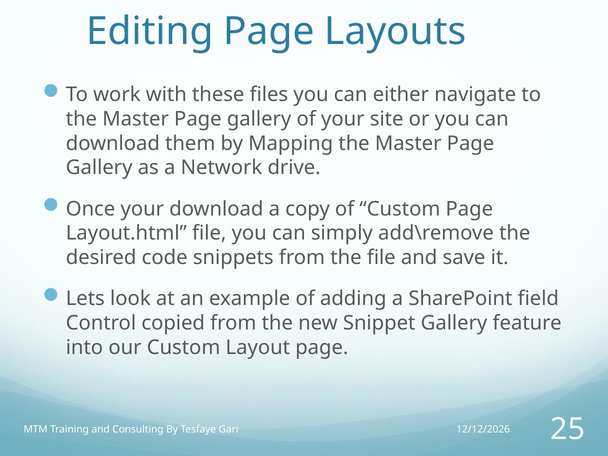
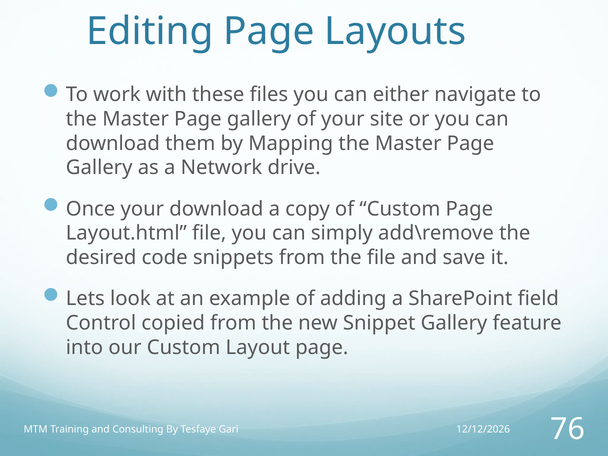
25: 25 -> 76
